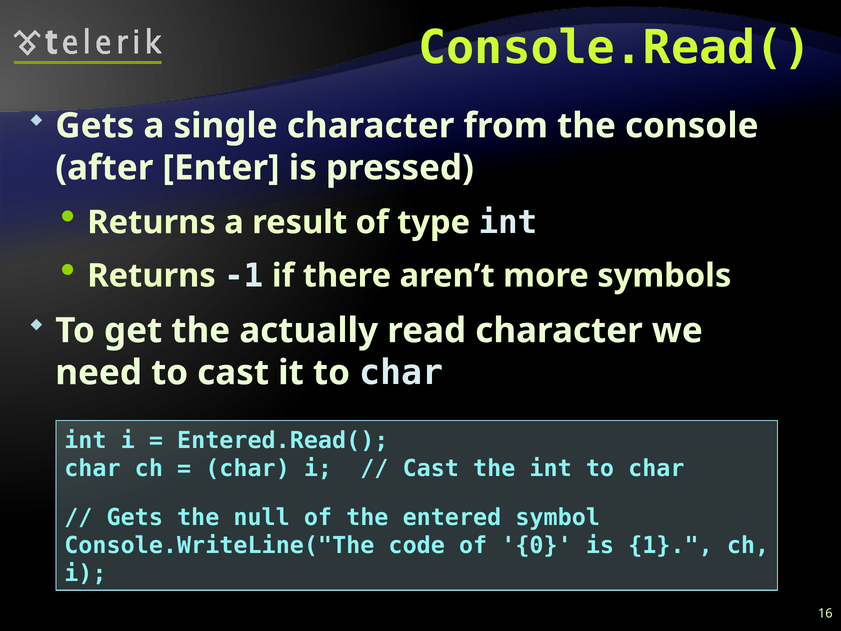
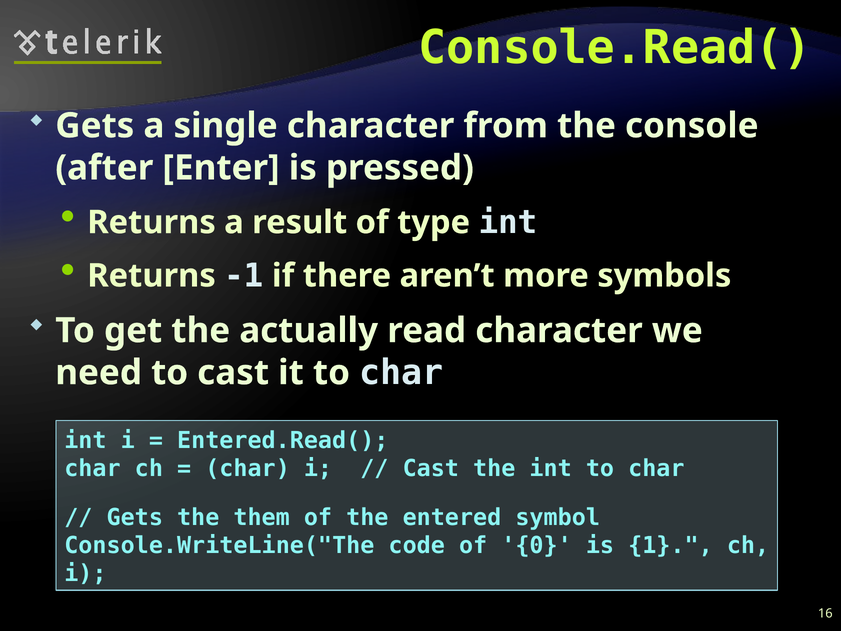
null: null -> them
